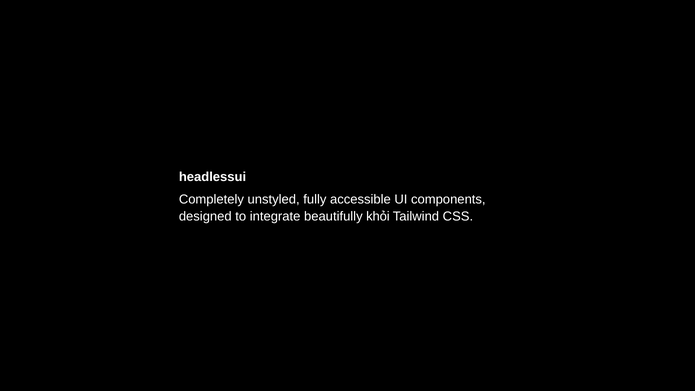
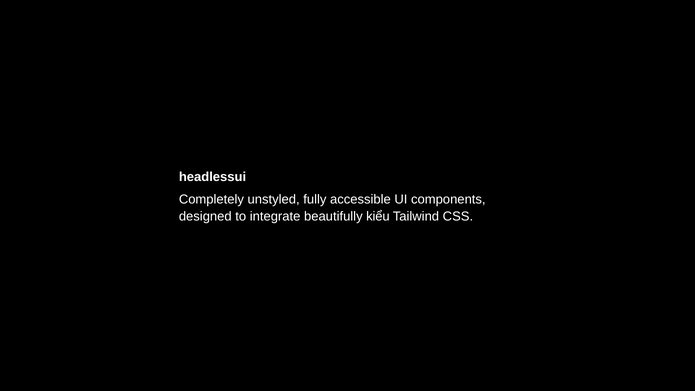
khỏi: khỏi -> kiểu
